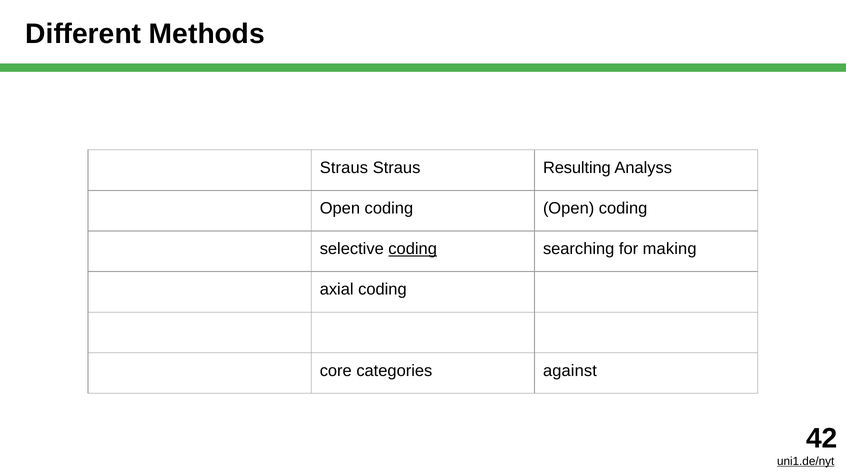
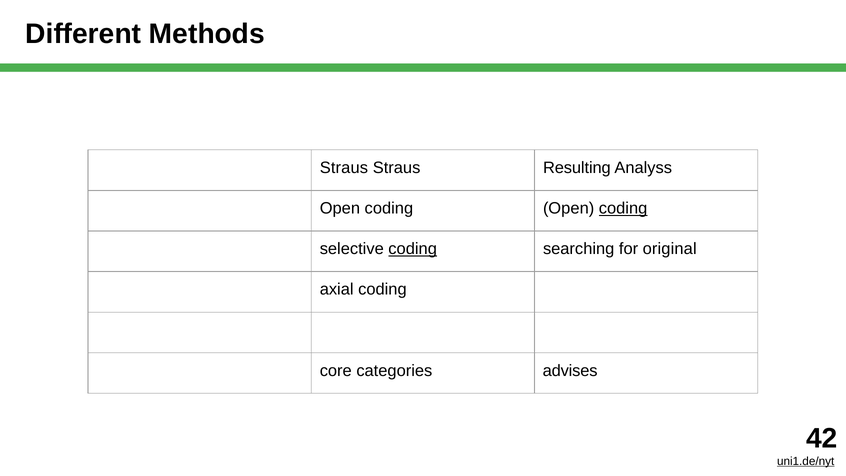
coding at (623, 208) underline: none -> present
making: making -> original
against: against -> advises
